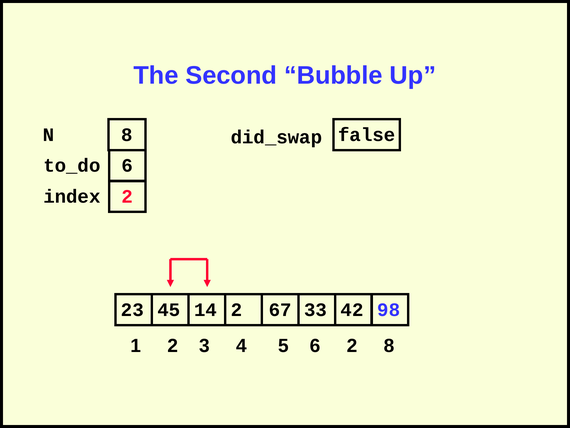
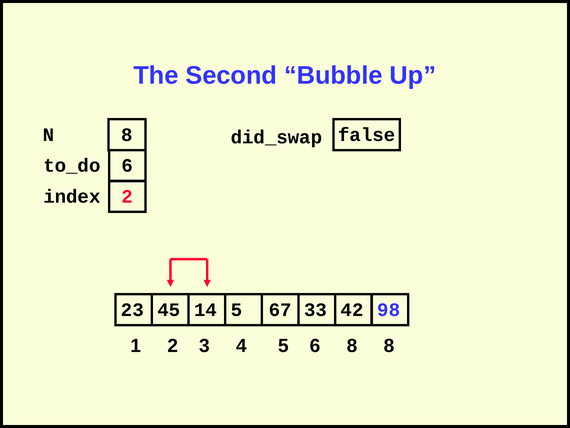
45 2: 2 -> 5
5 6 2: 2 -> 8
